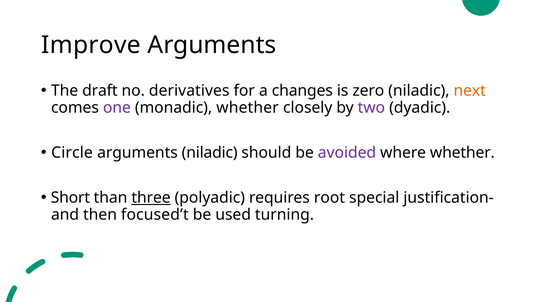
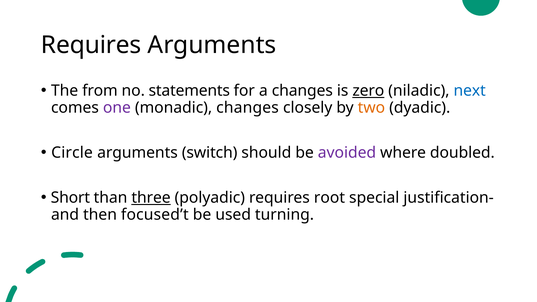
Improve at (91, 45): Improve -> Requires
draft: draft -> from
derivatives: derivatives -> statements
zero underline: none -> present
next colour: orange -> blue
monadic whether: whether -> changes
two colour: purple -> orange
arguments niladic: niladic -> switch
where whether: whether -> doubled
